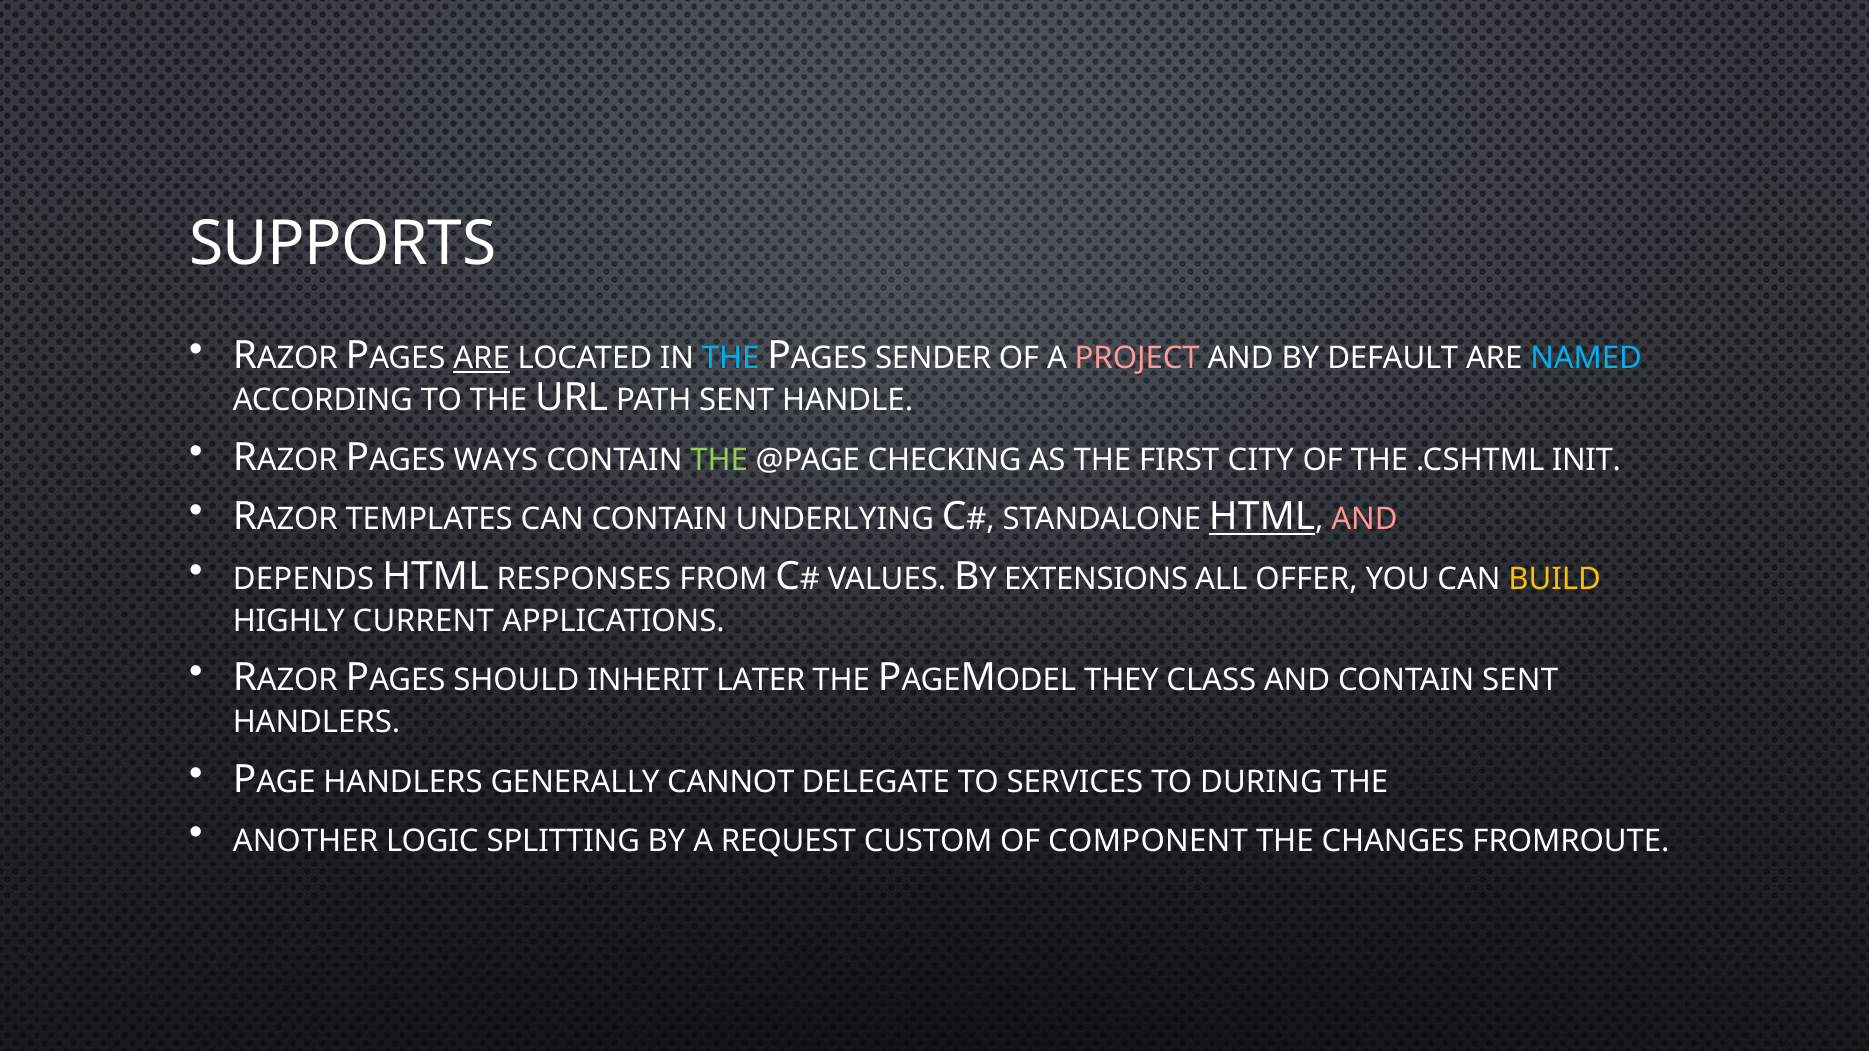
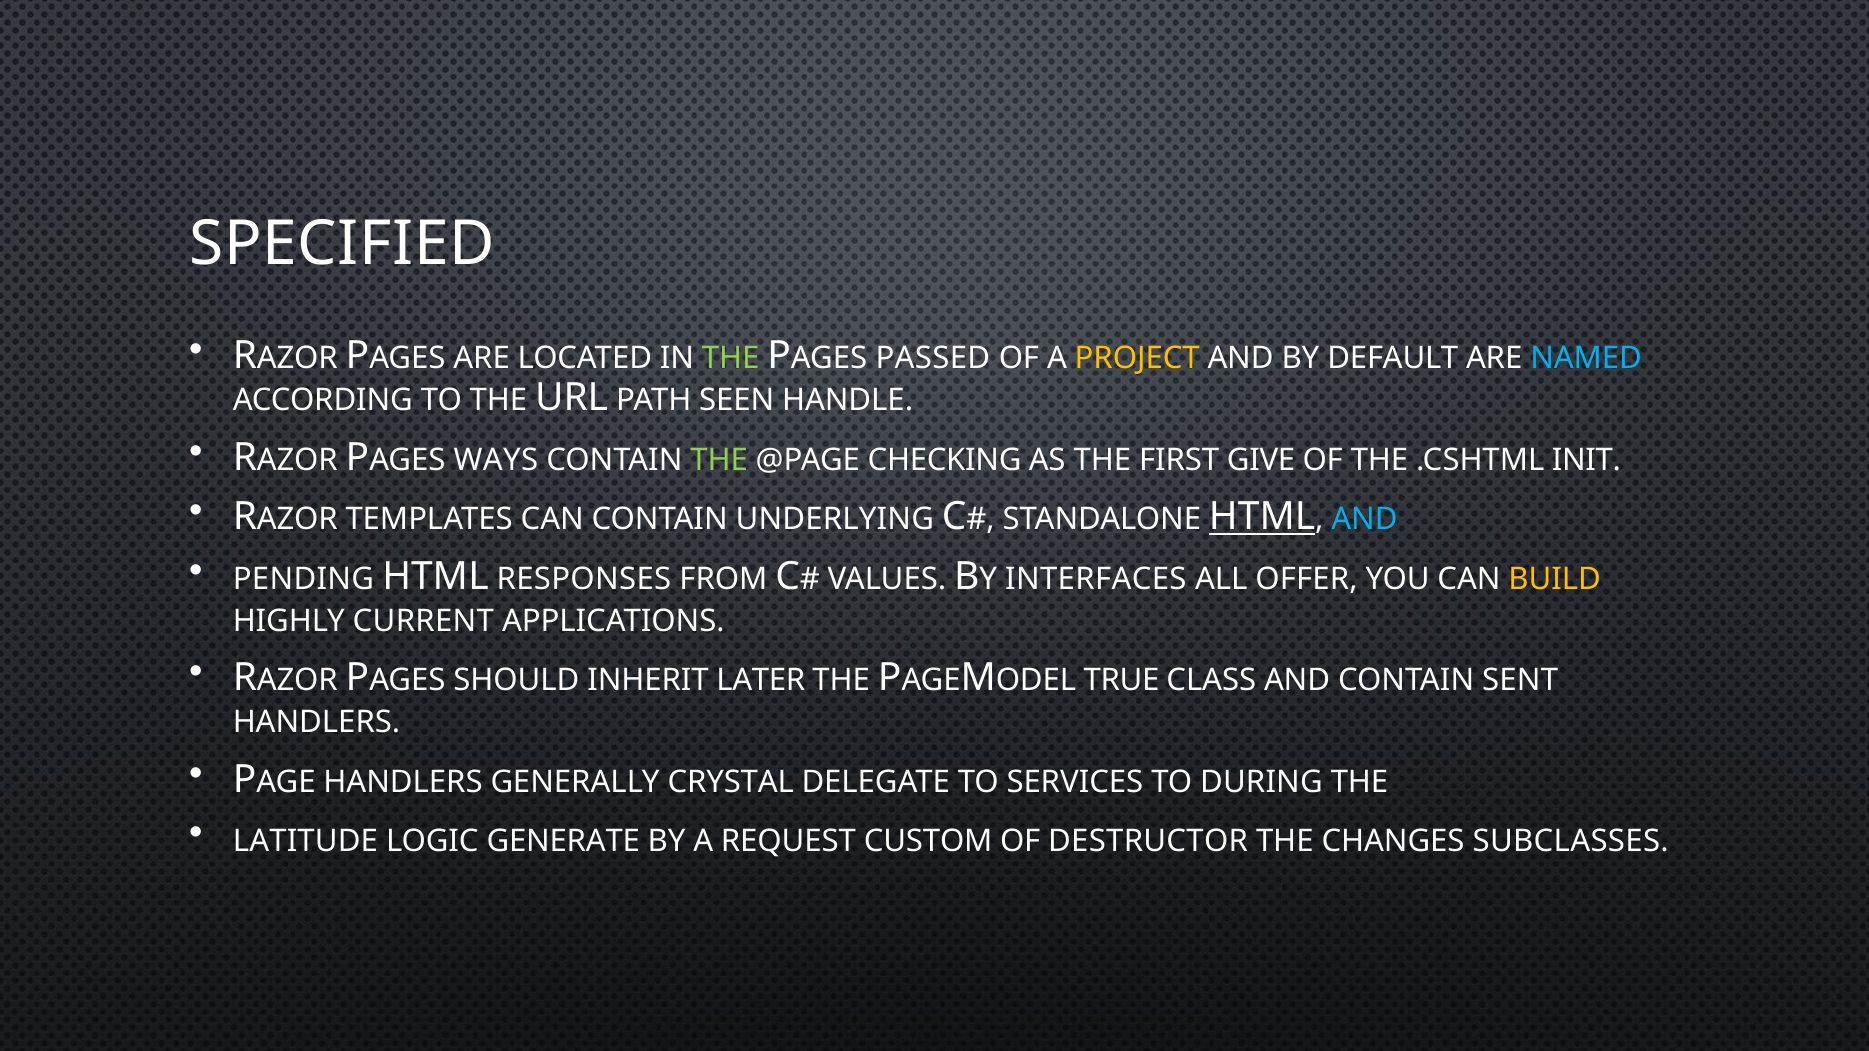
SUPPORTS: SUPPORTS -> SPECIFIED
ARE at (482, 359) underline: present -> none
THE at (731, 359) colour: light blue -> light green
SENDER: SENDER -> PASSED
PROJECT colour: pink -> yellow
PATH SENT: SENT -> SEEN
CITY: CITY -> GIVE
AND at (1365, 520) colour: pink -> light blue
DEPENDS: DEPENDS -> PENDING
EXTENSIONS: EXTENSIONS -> INTERFACES
THEY: THEY -> TRUE
CANNOT: CANNOT -> CRYSTAL
ANOTHER: ANOTHER -> LATITUDE
SPLITTING: SPLITTING -> GENERATE
COMPONENT: COMPONENT -> DESTRUCTOR
FROMROUTE: FROMROUTE -> SUBCLASSES
